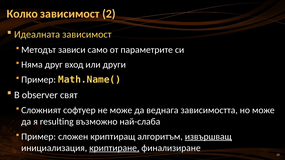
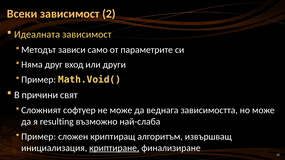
Колко: Колко -> Всеки
Math.Name(: Math.Name( -> Math.Void(
observer: observer -> причини
извършващ underline: present -> none
